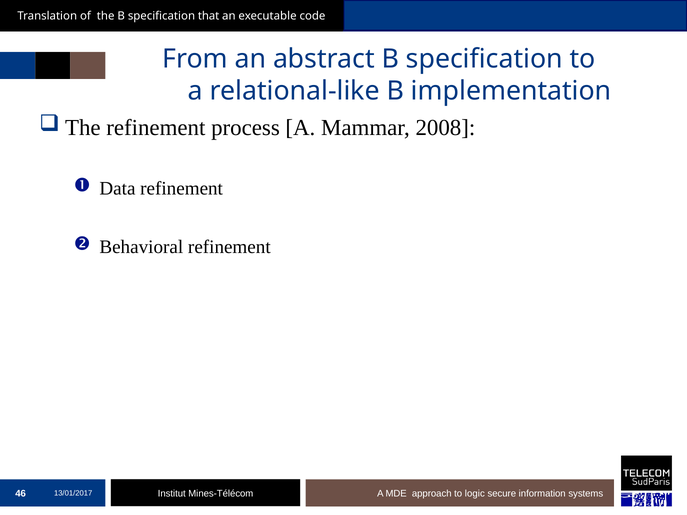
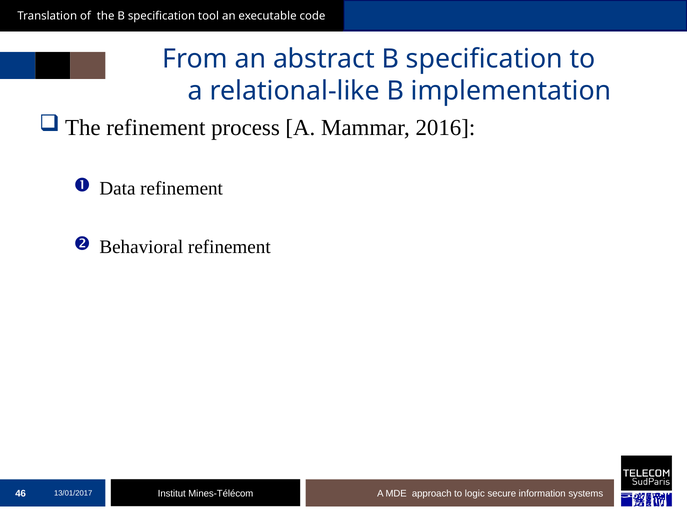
that: that -> tool
2008: 2008 -> 2016
